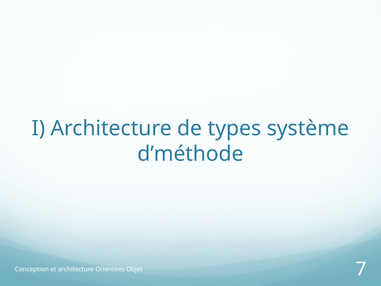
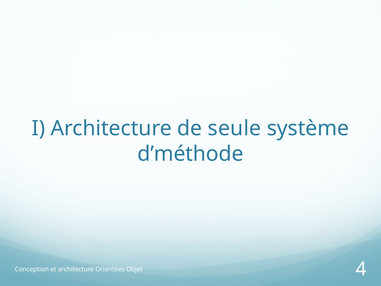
types: types -> seule
7: 7 -> 4
